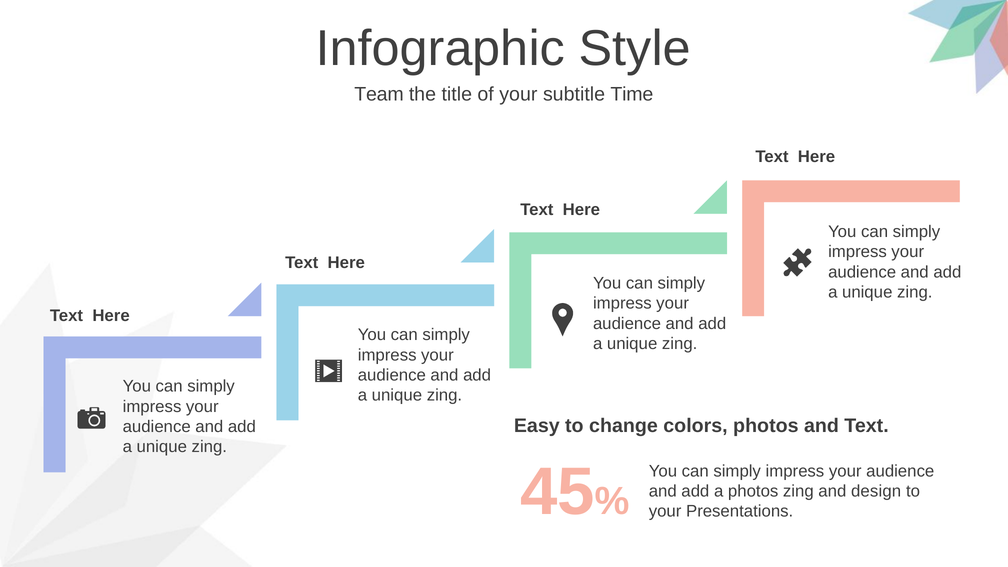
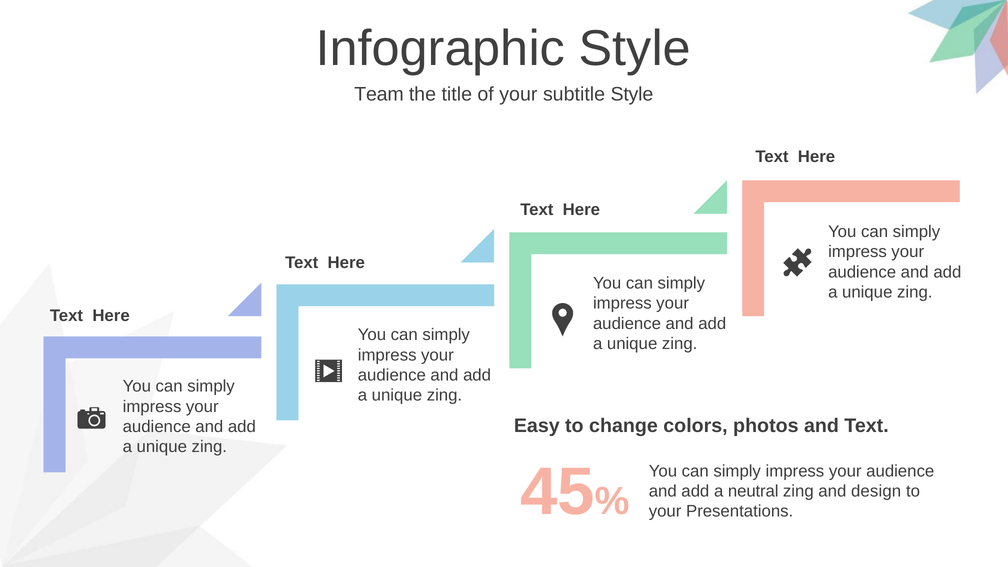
subtitle Time: Time -> Style
a photos: photos -> neutral
